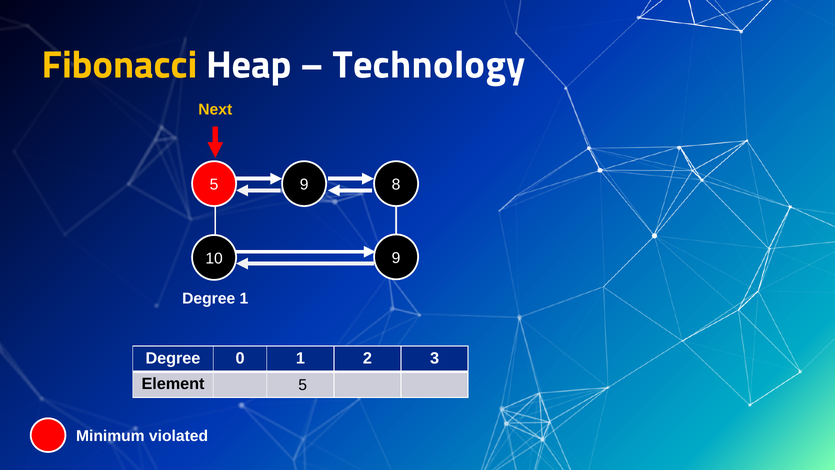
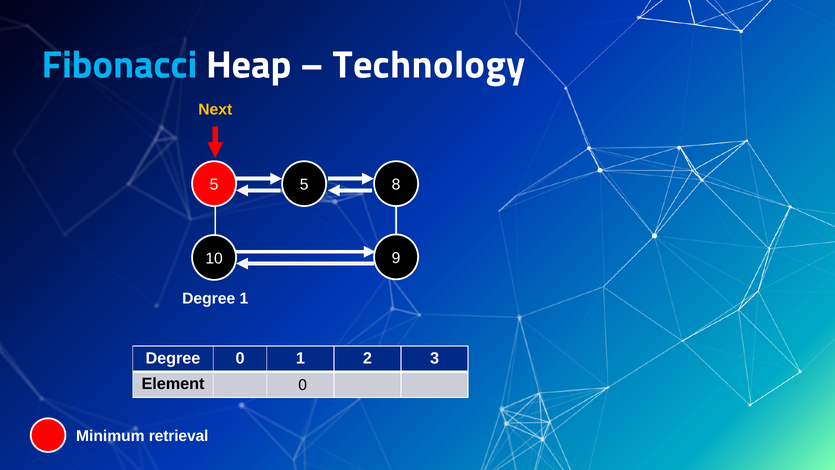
Fibonacci colour: yellow -> light blue
5 9: 9 -> 5
Element 5: 5 -> 0
violated: violated -> retrieval
